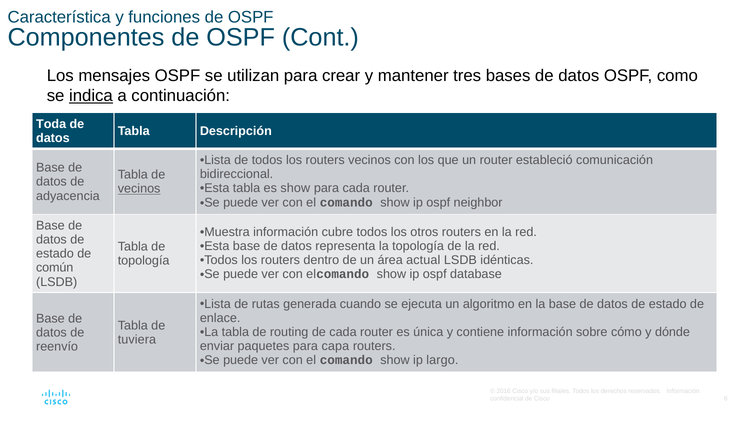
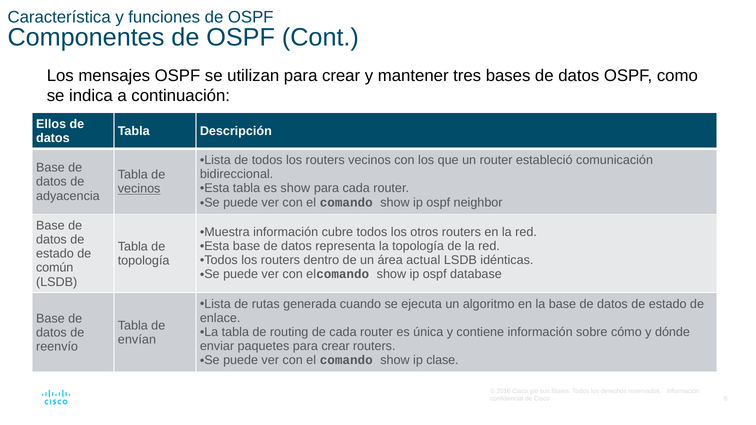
indica underline: present -> none
Toda: Toda -> Ellos
tuviera: tuviera -> envían
paquetes para capa: capa -> crear
largo: largo -> clase
